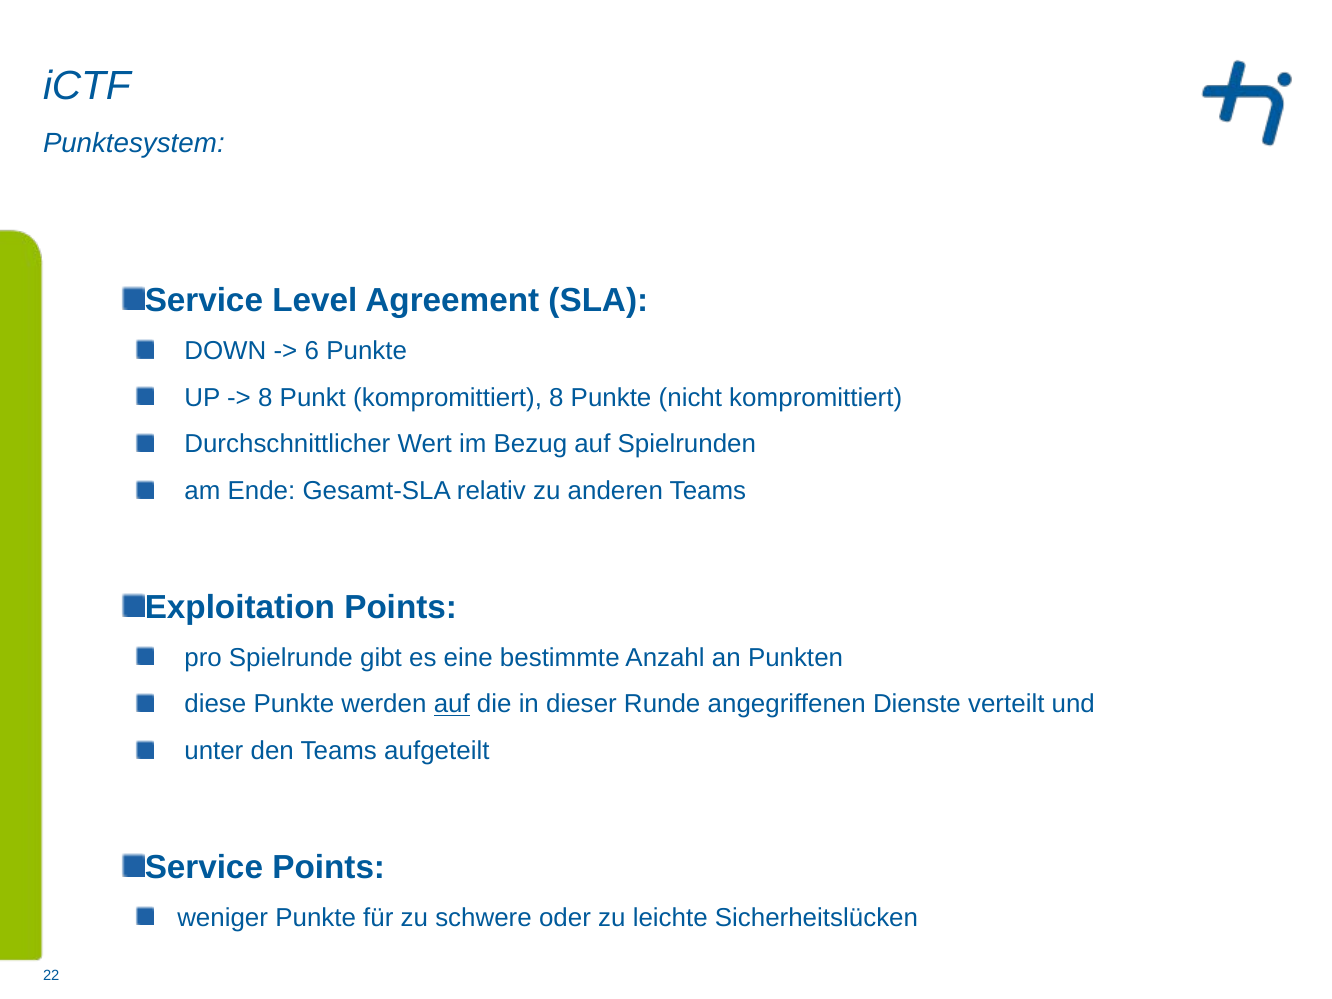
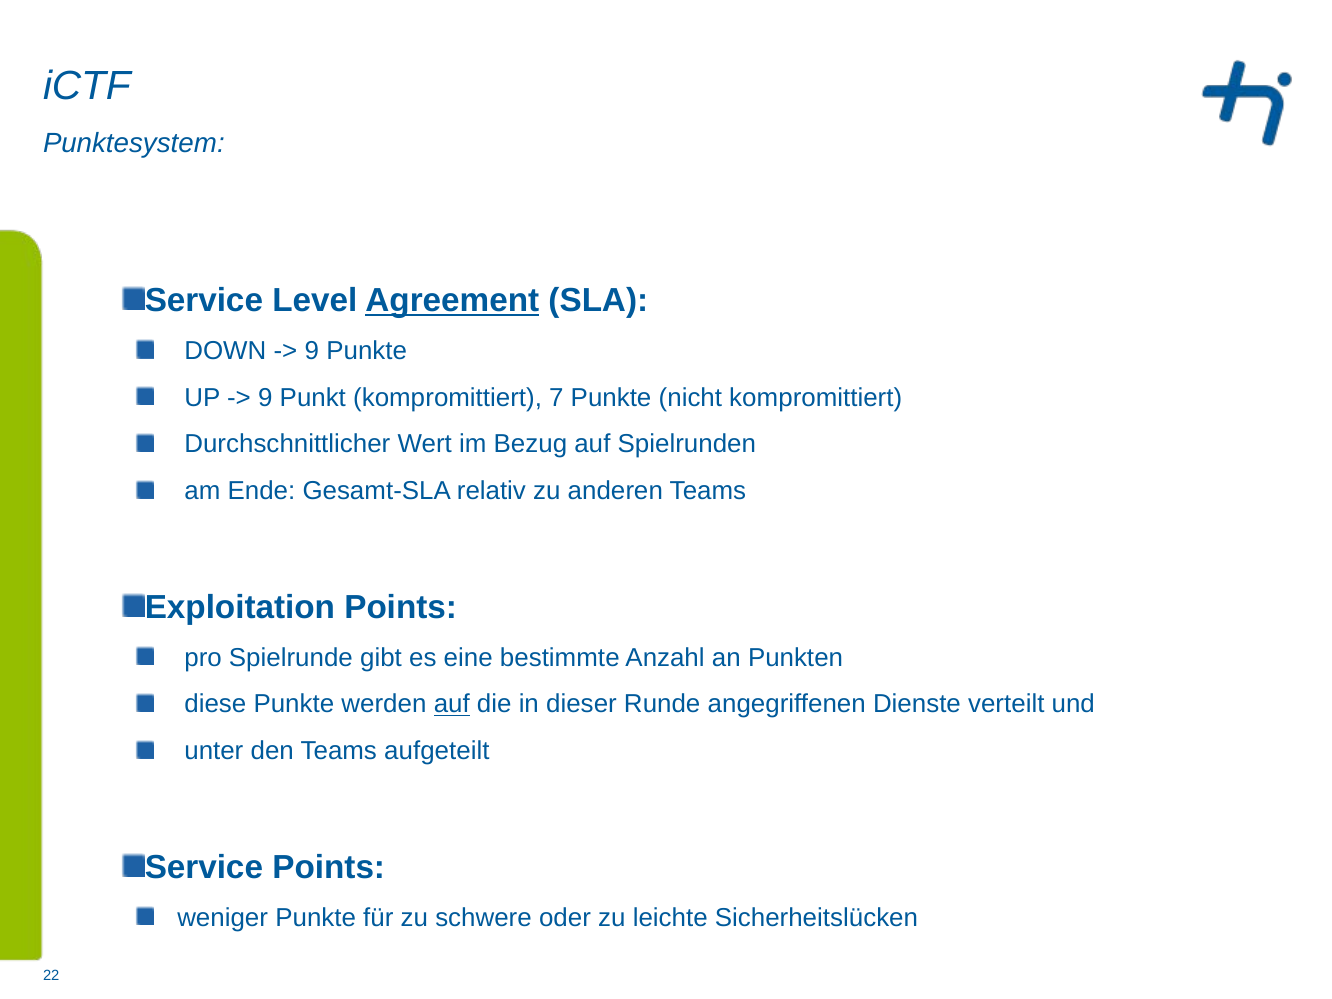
Agreement underline: none -> present
6 at (312, 351): 6 -> 9
8 at (265, 398): 8 -> 9
kompromittiert 8: 8 -> 7
